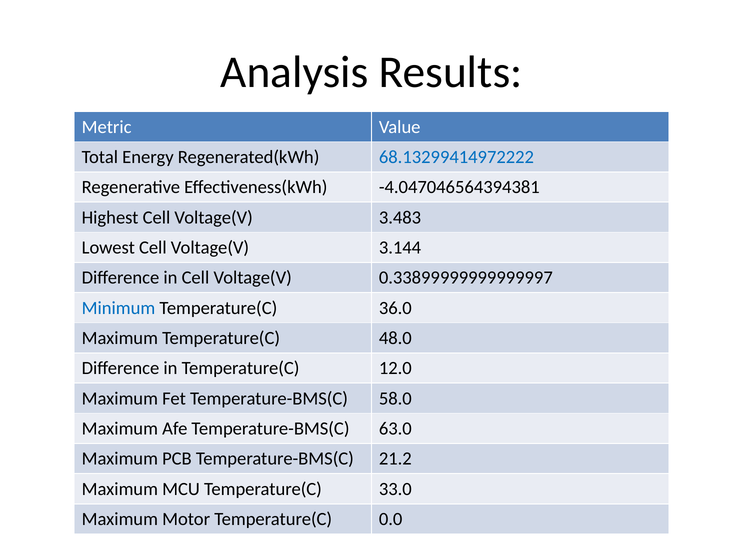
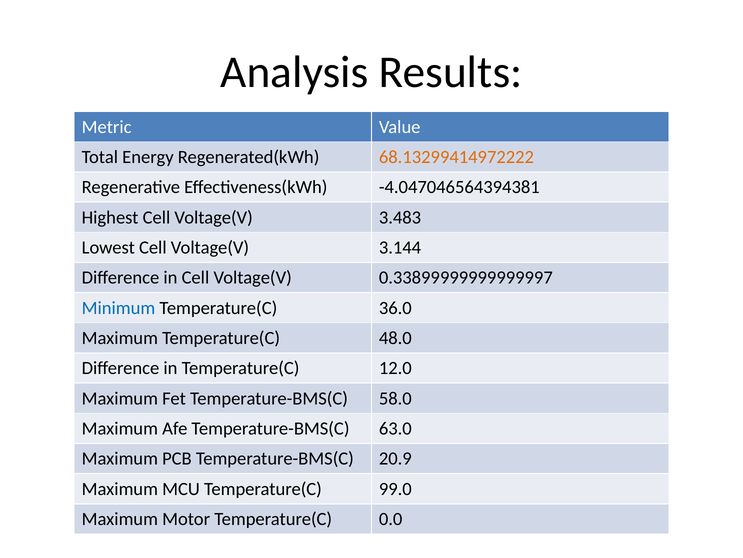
68.13299414972222 colour: blue -> orange
21.2: 21.2 -> 20.9
33.0: 33.0 -> 99.0
